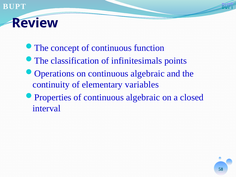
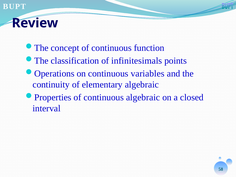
on continuous algebraic: algebraic -> variables
elementary variables: variables -> algebraic
